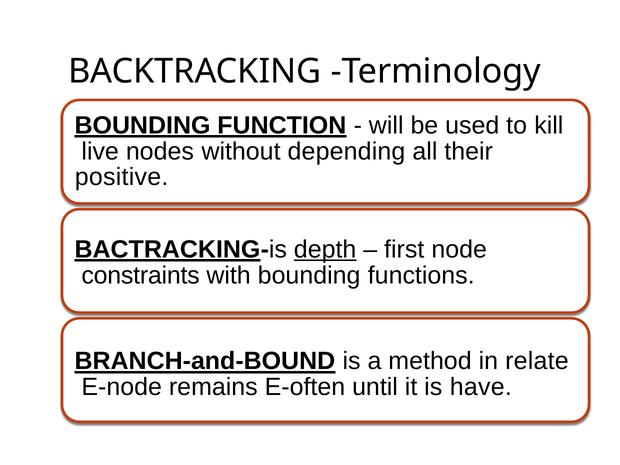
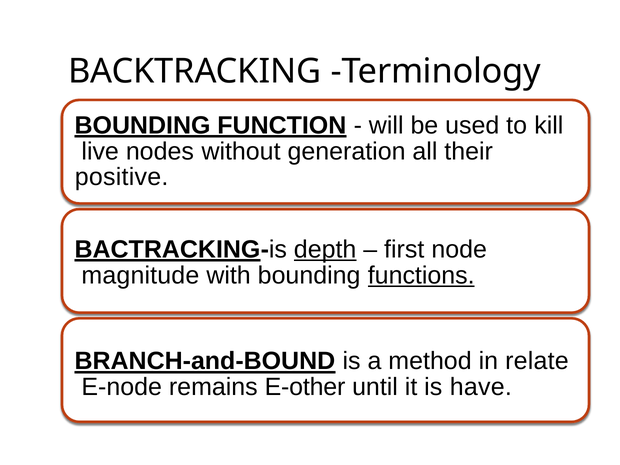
depending: depending -> generation
constraints: constraints -> magnitude
functions underline: none -> present
E-often: E-often -> E-other
